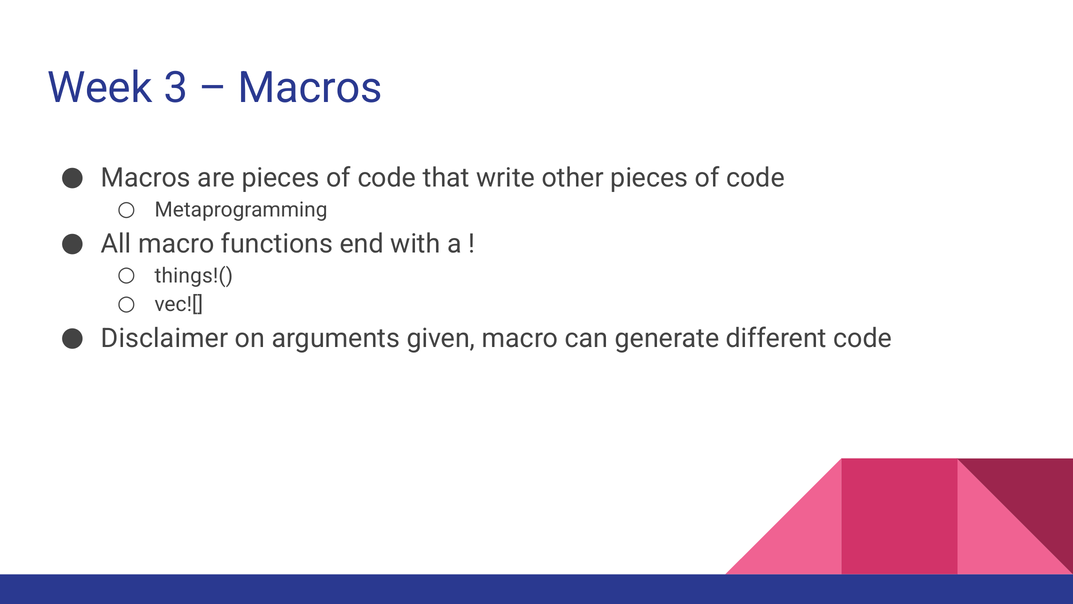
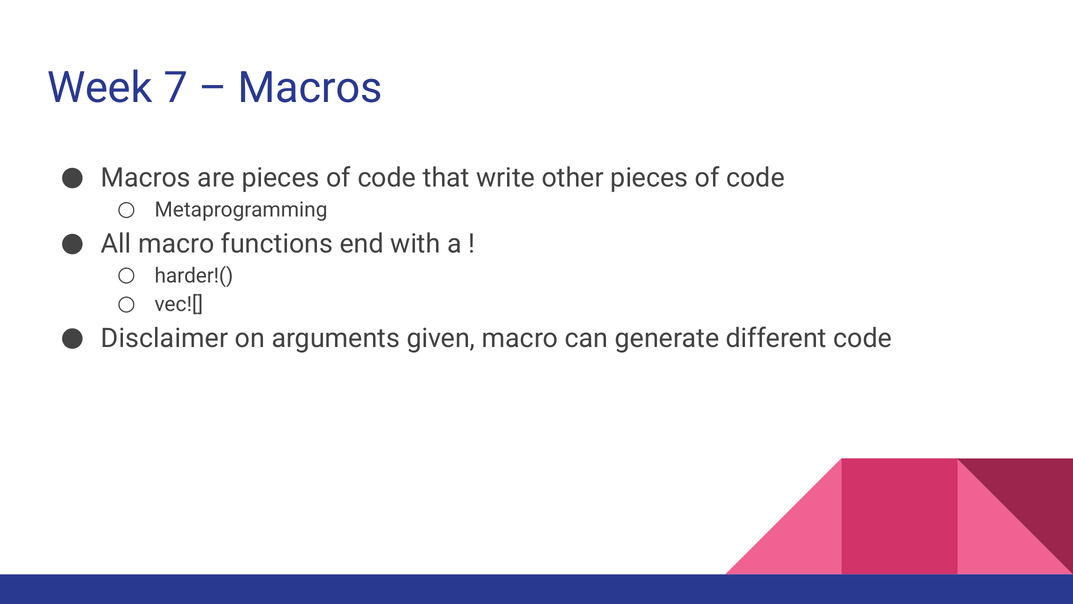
3: 3 -> 7
things!(: things!( -> harder!(
